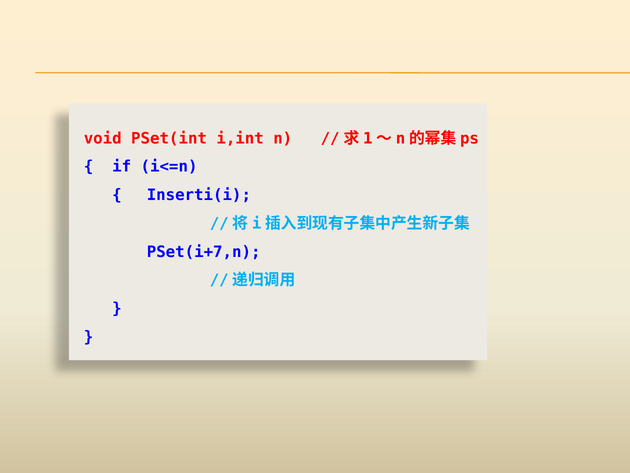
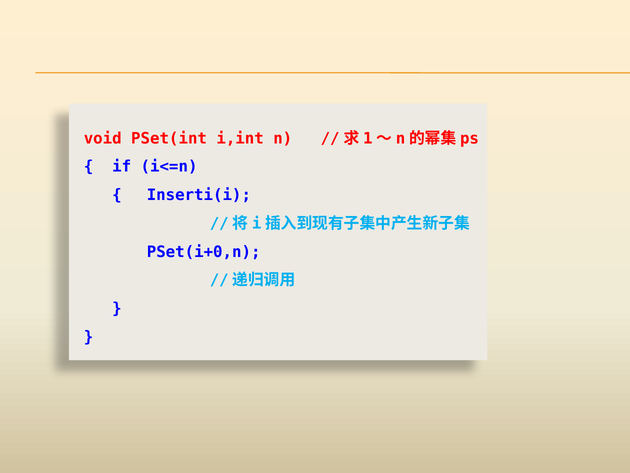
PSet(i+7,n: PSet(i+7,n -> PSet(i+0,n
